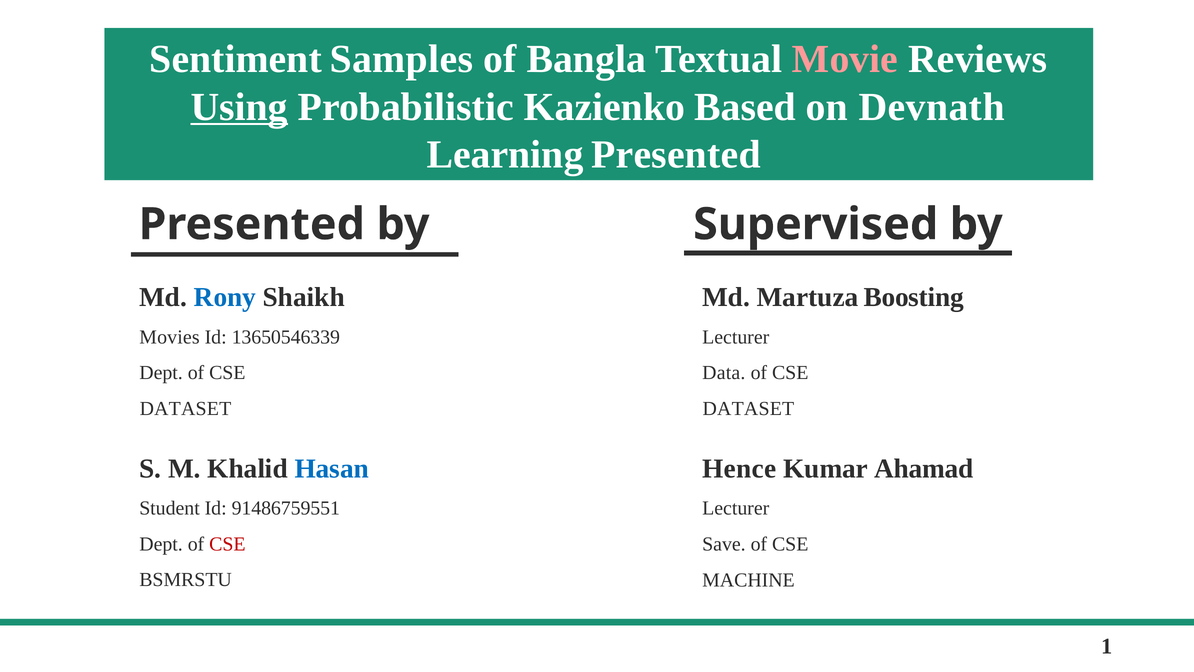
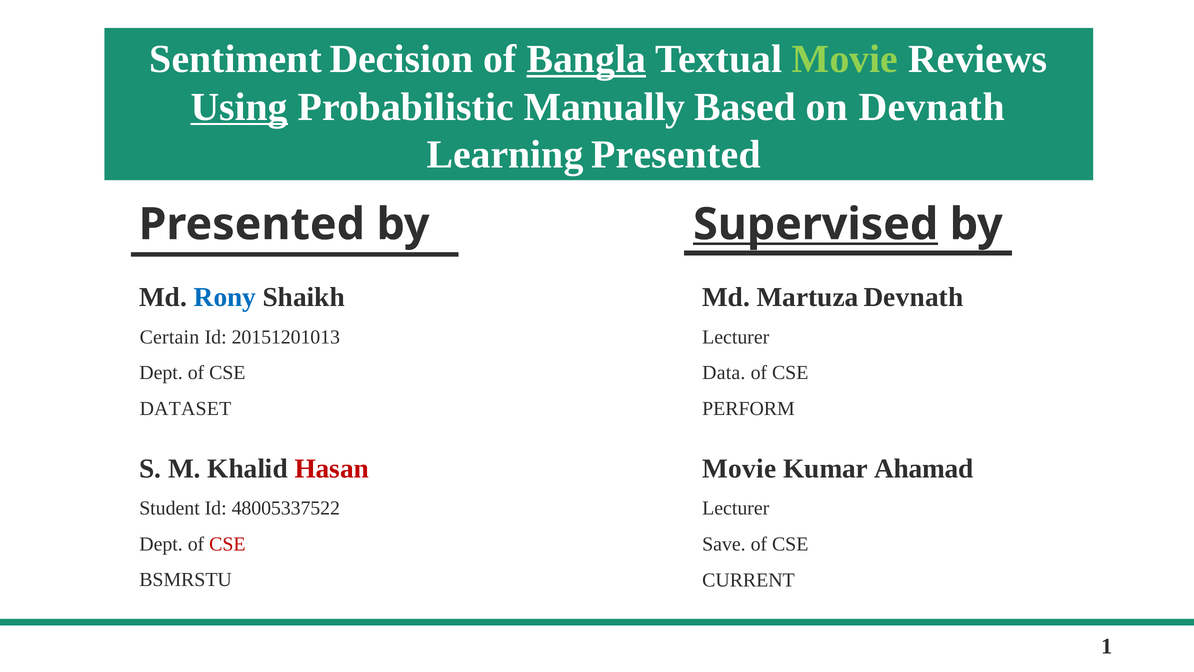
Samples: Samples -> Decision
Bangla underline: none -> present
Movie at (845, 59) colour: pink -> light green
Kazienko: Kazienko -> Manually
Supervised underline: none -> present
Martuza Boosting: Boosting -> Devnath
Movies: Movies -> Certain
13650546339: 13650546339 -> 20151201013
DATASET at (748, 408): DATASET -> PERFORM
Hasan colour: blue -> red
Hence at (739, 468): Hence -> Movie
91486759551: 91486759551 -> 48005337522
MACHINE: MACHINE -> CURRENT
